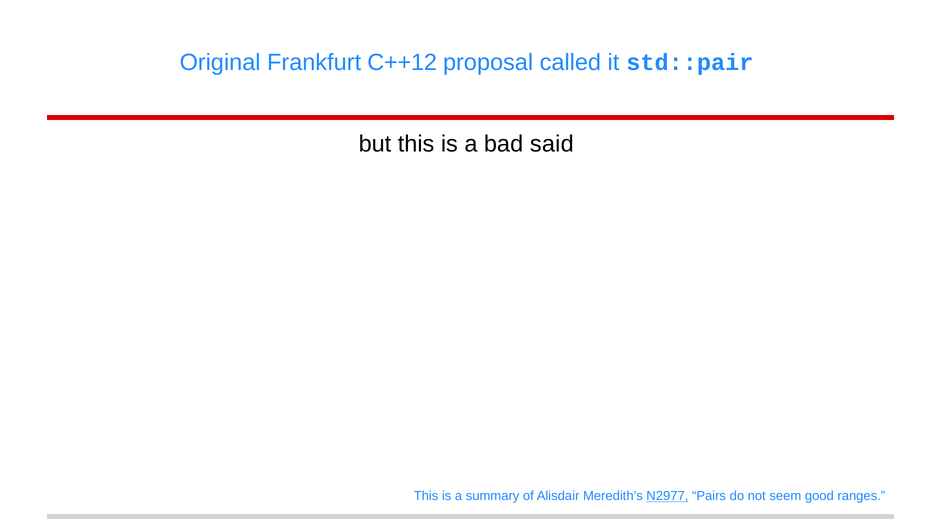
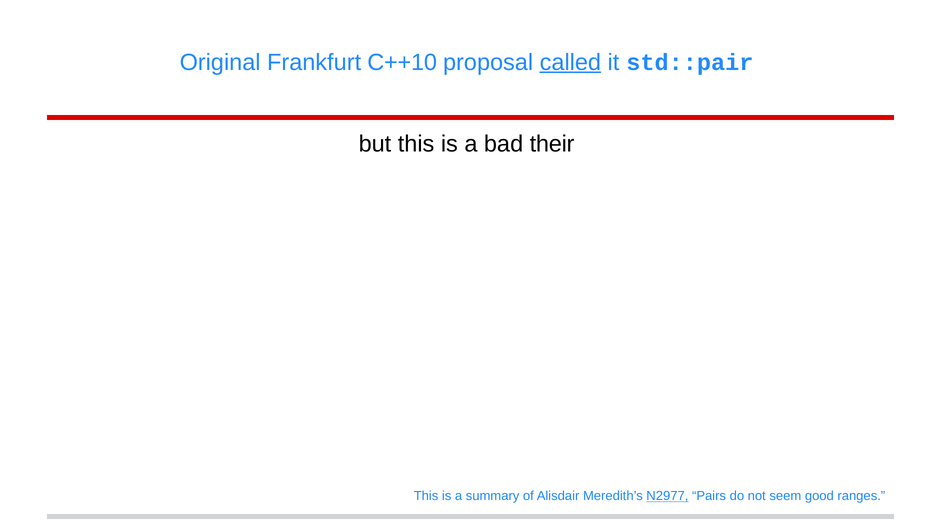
C++12: C++12 -> C++10
called underline: none -> present
said: said -> their
